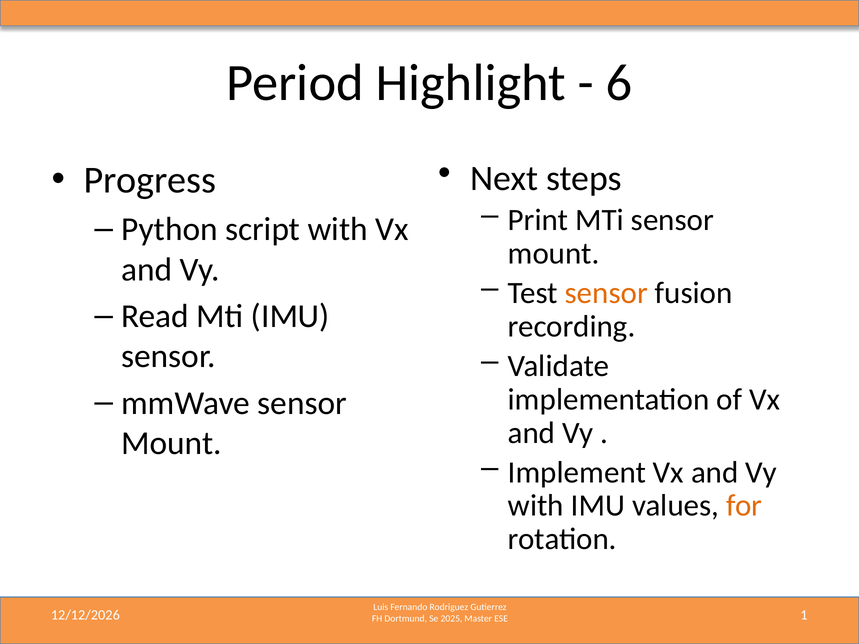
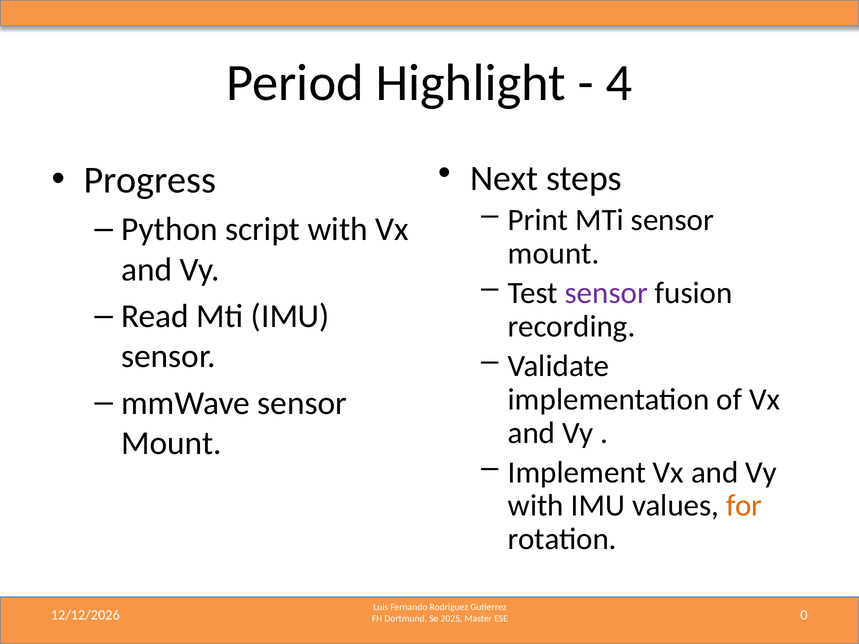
6: 6 -> 4
sensor at (606, 293) colour: orange -> purple
1: 1 -> 0
